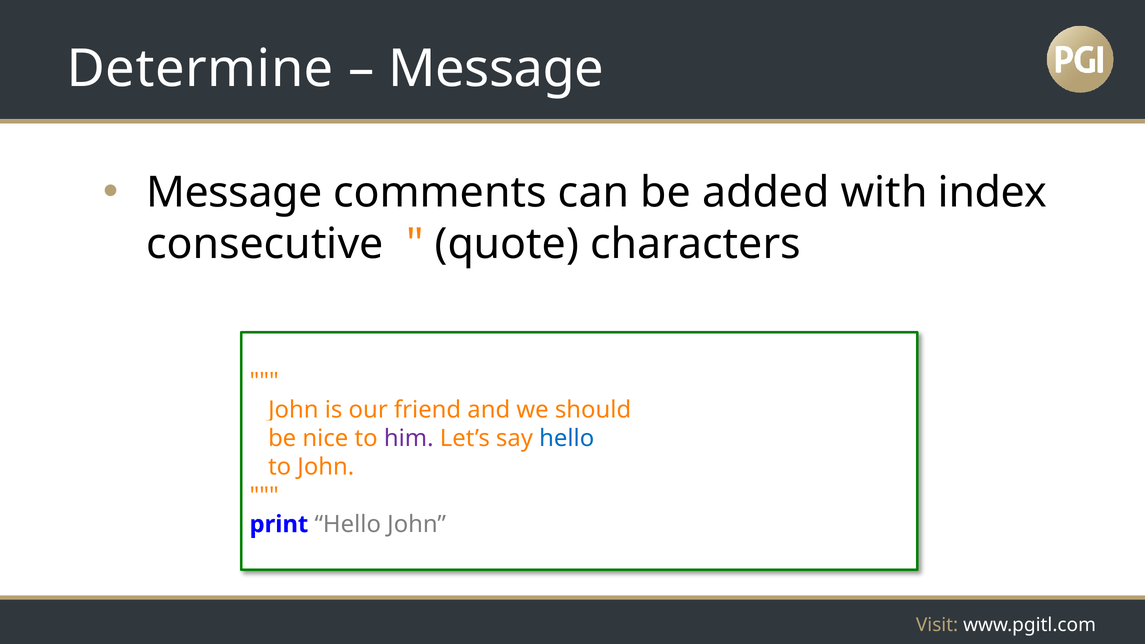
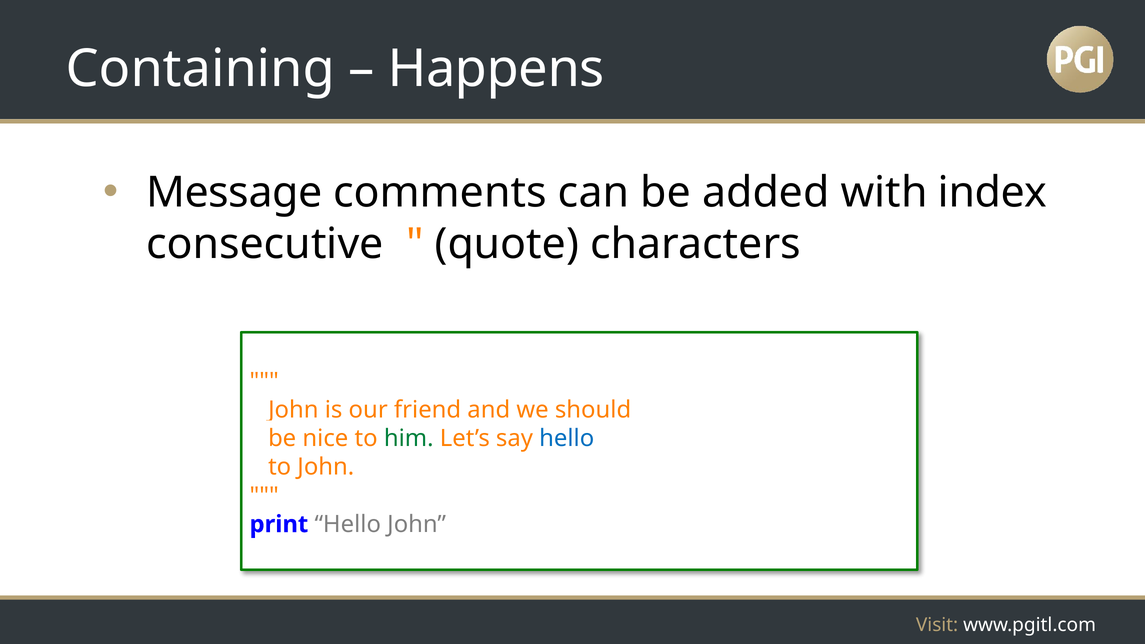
Determine: Determine -> Containing
Message at (496, 69): Message -> Happens
him colour: purple -> green
